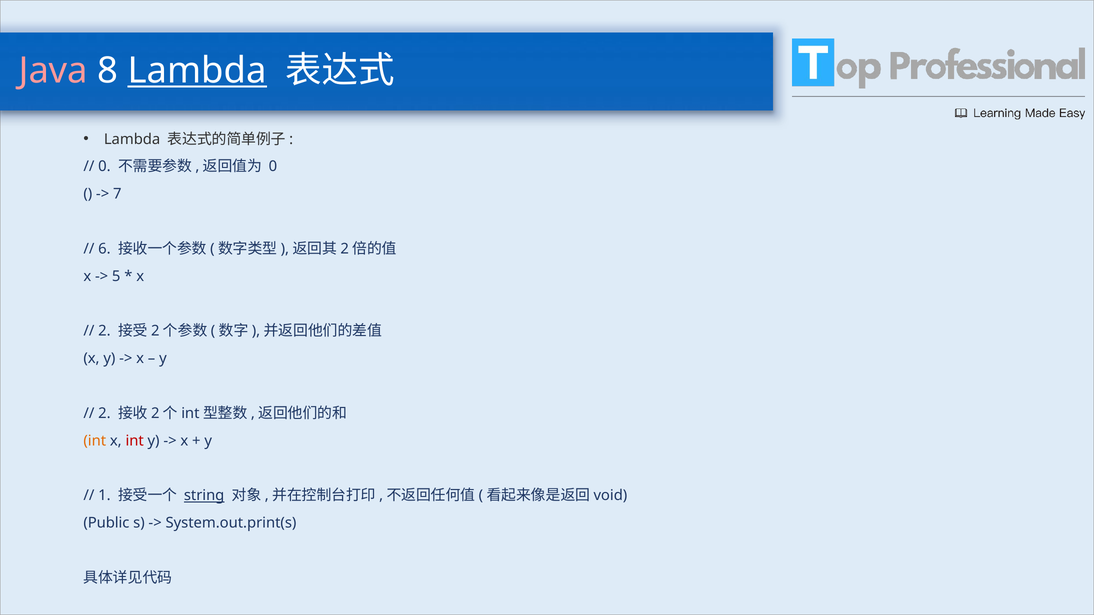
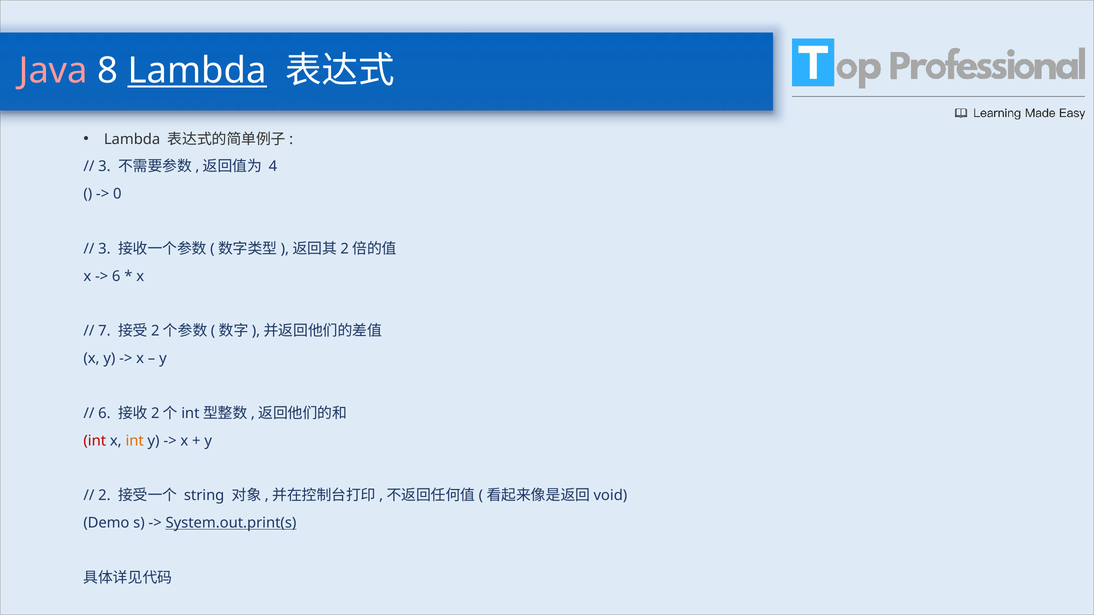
0 at (104, 167): 0 -> 3
0 at (273, 167): 0 -> 4
7: 7 -> 0
6 at (104, 249): 6 -> 3
5 at (116, 276): 5 -> 6
2 at (104, 331): 2 -> 7
2 at (104, 413): 2 -> 6
int at (95, 441) colour: orange -> red
int at (135, 441) colour: red -> orange
1: 1 -> 2
string underline: present -> none
Public: Public -> Demo
System.out.print(s underline: none -> present
